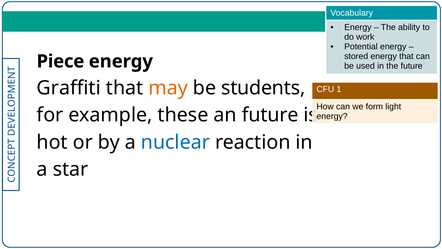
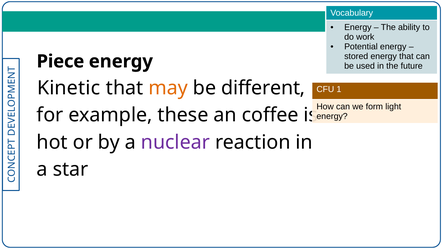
Graffiti: Graffiti -> Kinetic
students: students -> different
an future: future -> coffee
nuclear colour: blue -> purple
